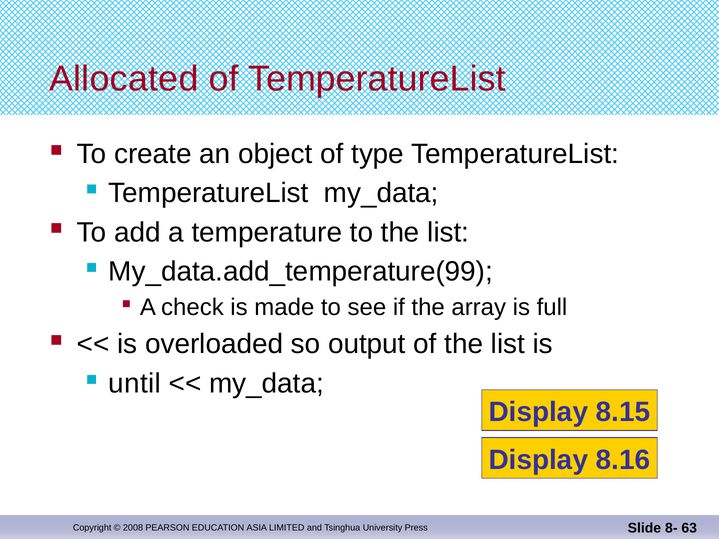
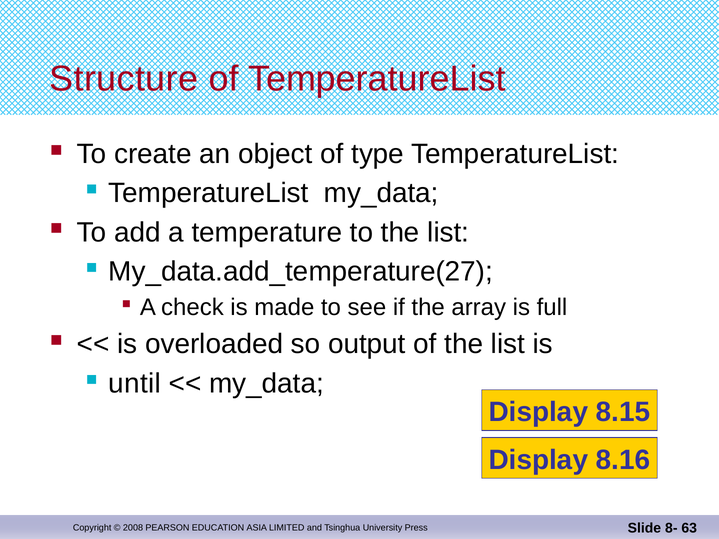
Allocated: Allocated -> Structure
My_data.add_temperature(99: My_data.add_temperature(99 -> My_data.add_temperature(27
